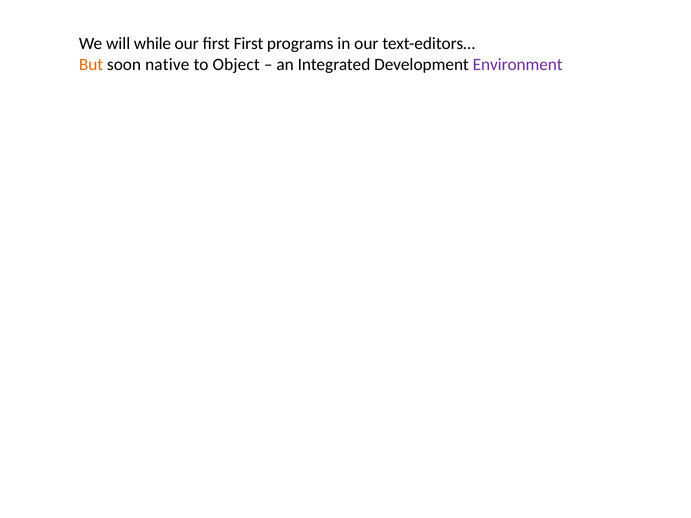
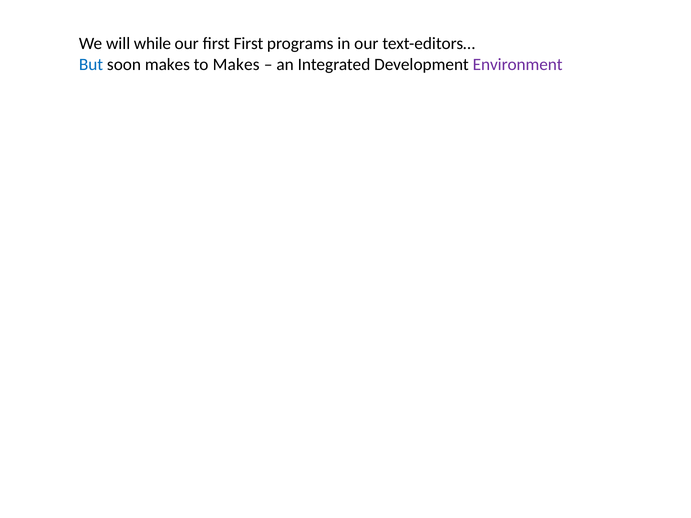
But colour: orange -> blue
soon native: native -> makes
to Object: Object -> Makes
